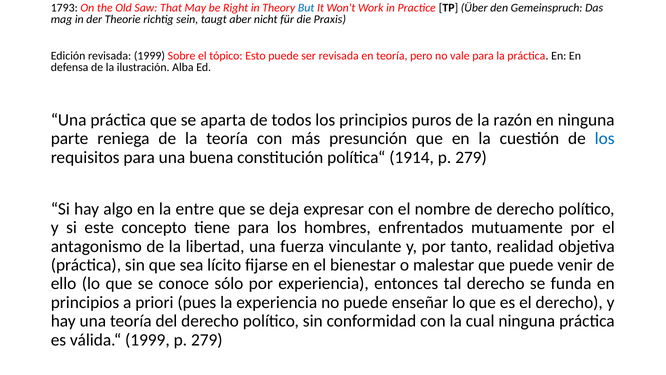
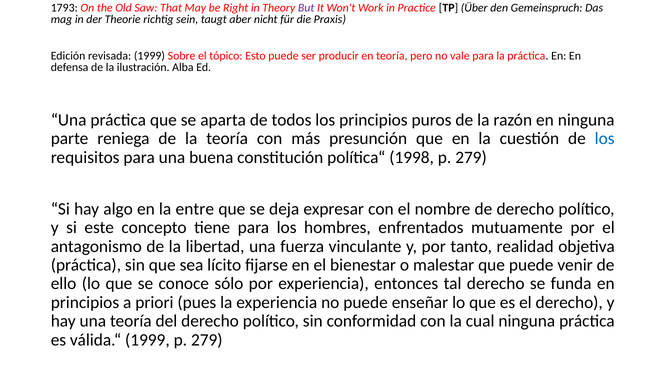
But colour: blue -> purple
ser revisada: revisada -> producir
1914: 1914 -> 1998
